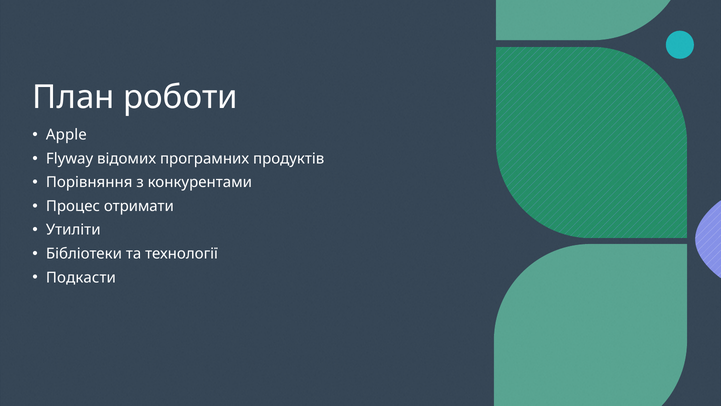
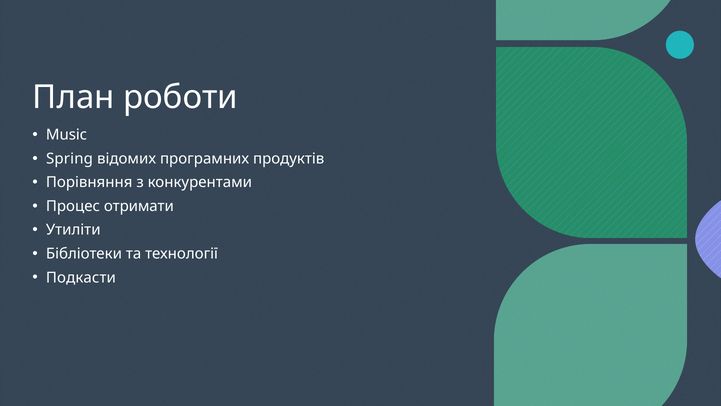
Apple: Apple -> Music
Flyway: Flyway -> Spring
